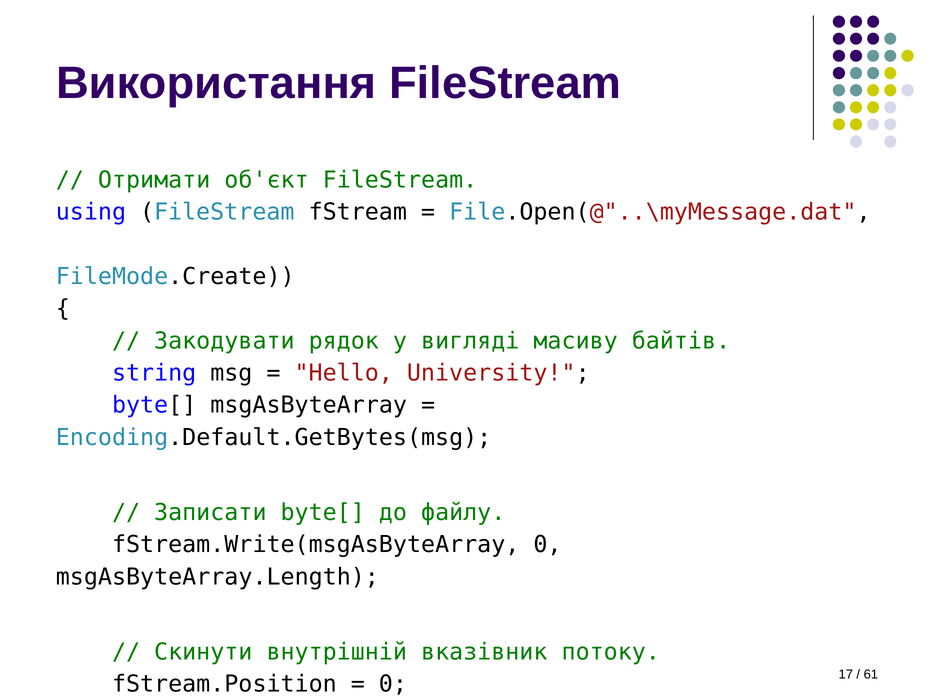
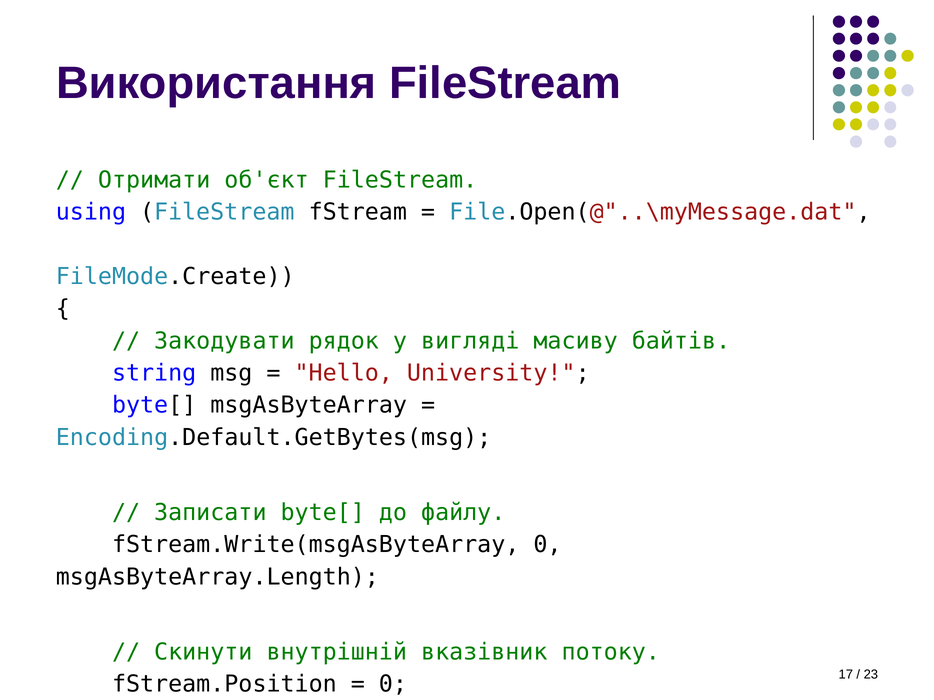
61: 61 -> 23
